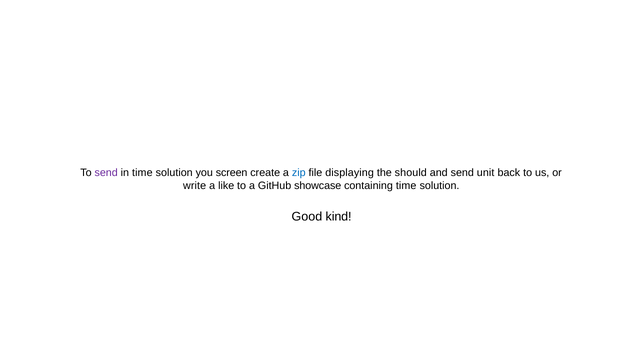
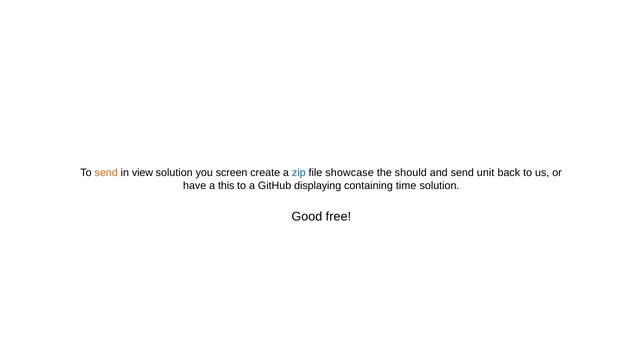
send at (106, 173) colour: purple -> orange
in time: time -> view
displaying: displaying -> showcase
write: write -> have
like: like -> this
showcase: showcase -> displaying
kind: kind -> free
